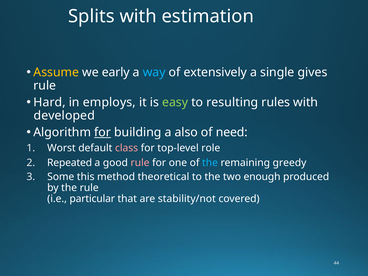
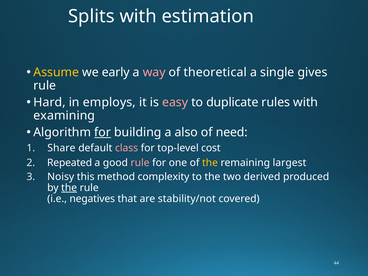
way colour: light blue -> pink
extensively: extensively -> theoretical
easy colour: light green -> pink
resulting: resulting -> duplicate
developed: developed -> examining
Worst: Worst -> Share
role: role -> cost
the at (210, 163) colour: light blue -> yellow
greedy: greedy -> largest
Some: Some -> Noisy
theoretical: theoretical -> complexity
enough: enough -> derived
the at (69, 188) underline: none -> present
particular: particular -> negatives
